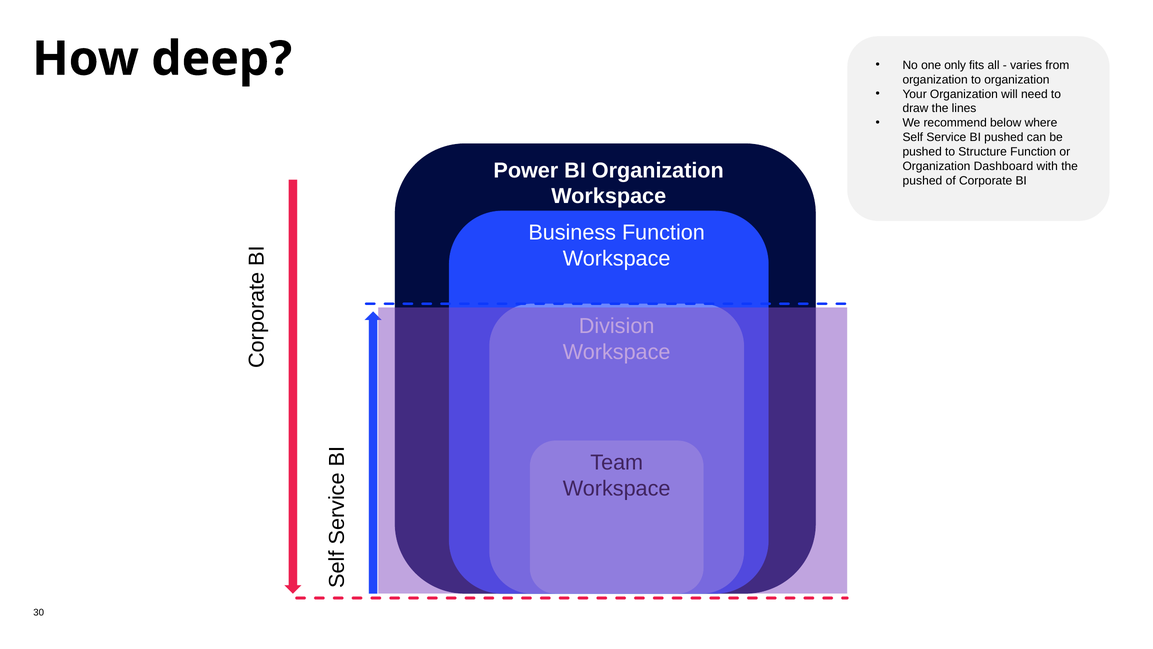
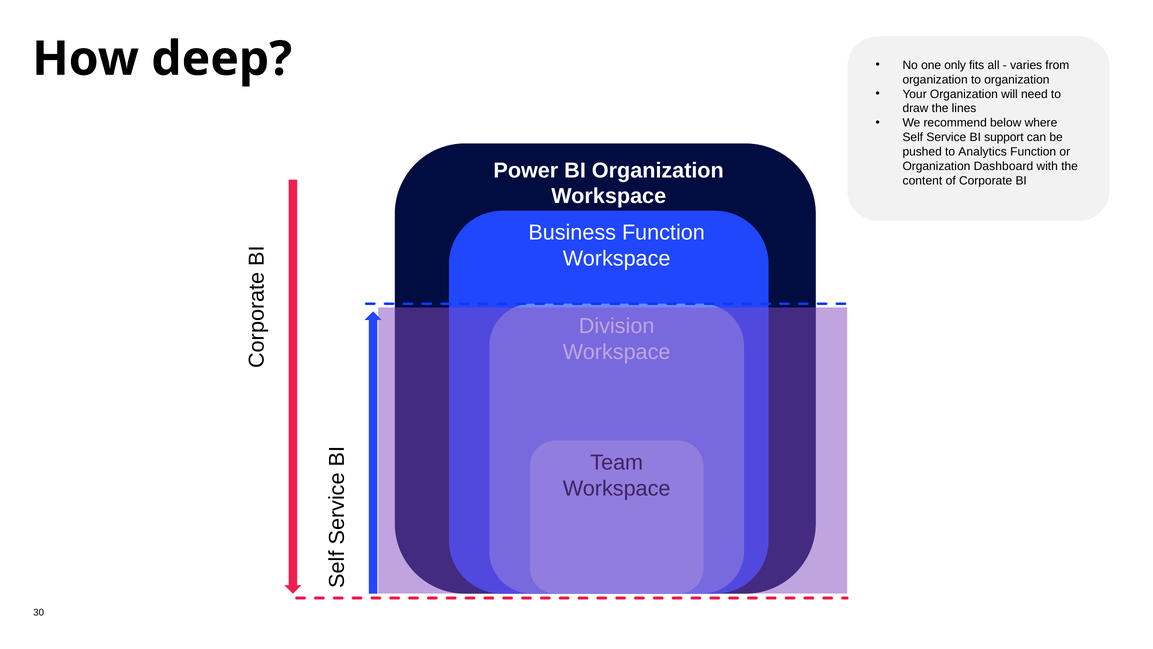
BI pushed: pushed -> support
Structure: Structure -> Analytics
pushed at (922, 181): pushed -> content
